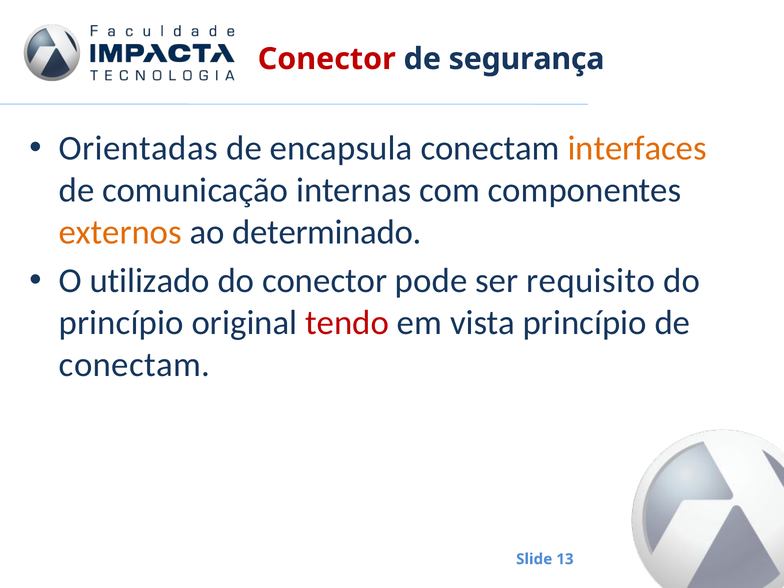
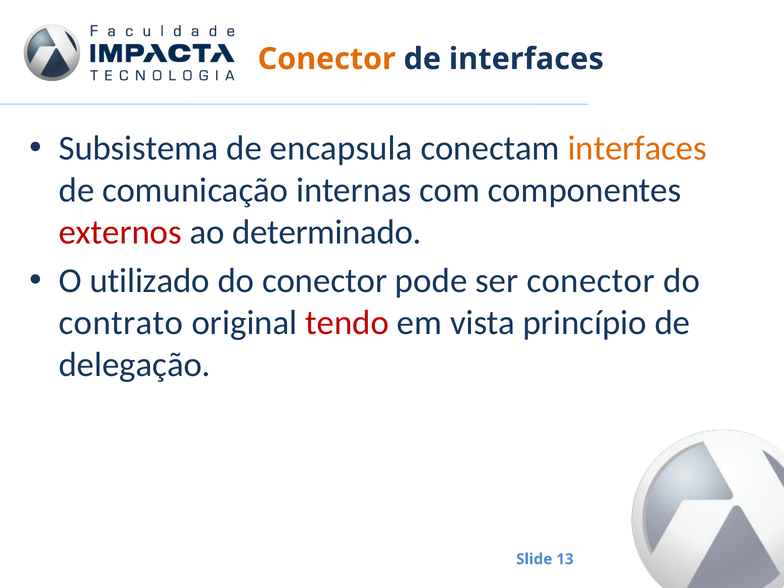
Conector at (327, 59) colour: red -> orange
de segurança: segurança -> interfaces
Orientadas: Orientadas -> Subsistema
externos colour: orange -> red
ser requisito: requisito -> conector
princípio at (121, 323): princípio -> contrato
conectam at (135, 365): conectam -> delegação
